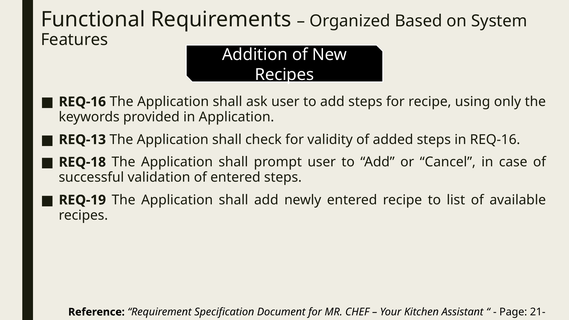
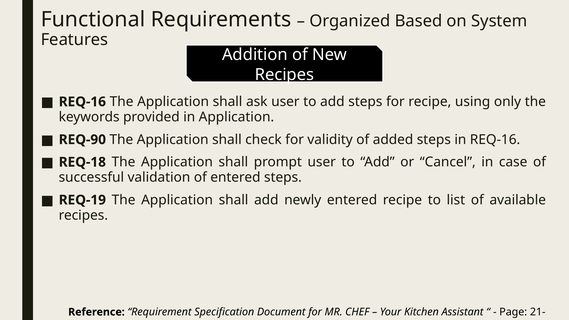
REQ-13: REQ-13 -> REQ-90
